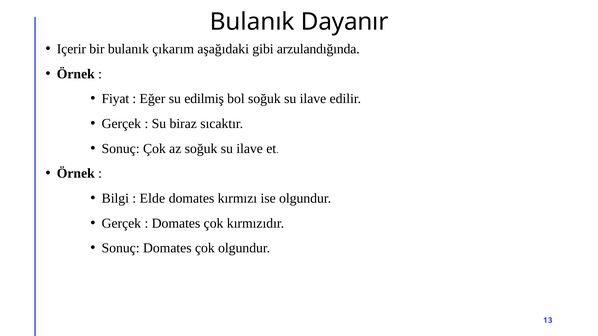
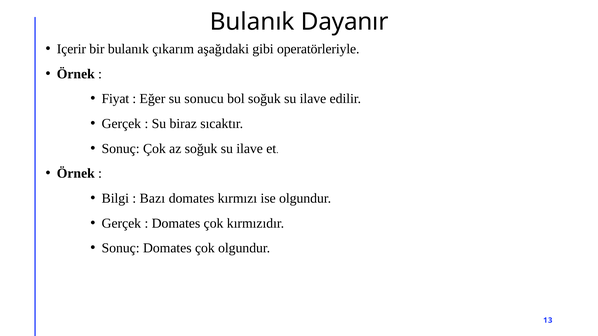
arzulandığında: arzulandığında -> operatörleriyle
edilmiş: edilmiş -> sonucu
Elde: Elde -> Bazı
